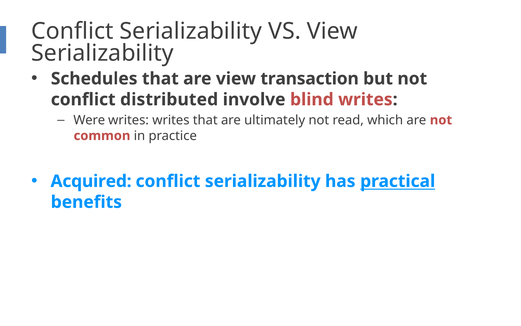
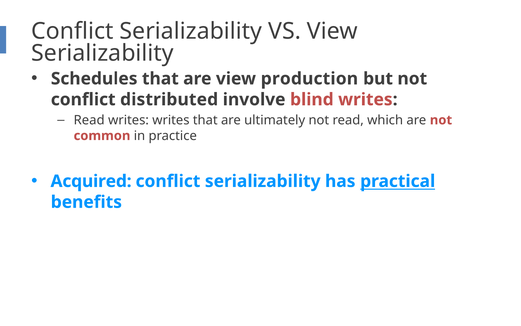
transaction: transaction -> production
Were at (89, 120): Were -> Read
